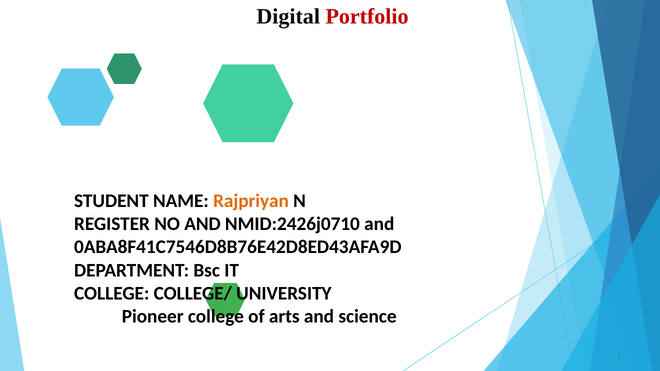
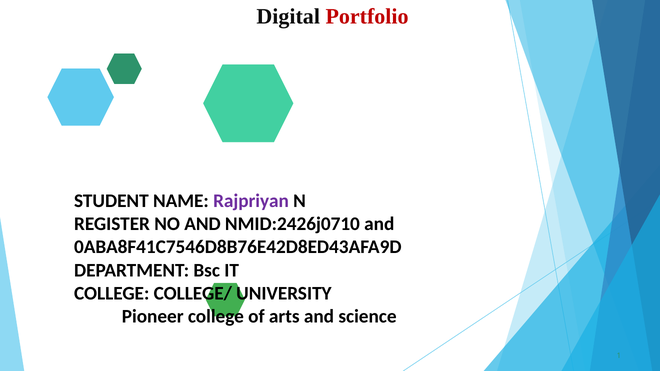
Rajpriyan colour: orange -> purple
